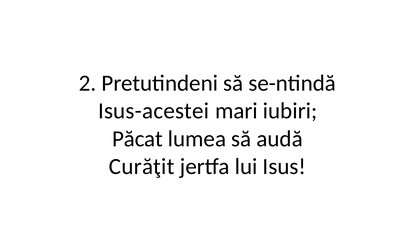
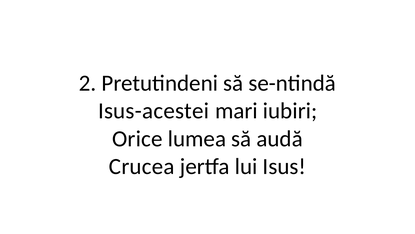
Păcat: Păcat -> Orice
Curăţit: Curăţit -> Crucea
